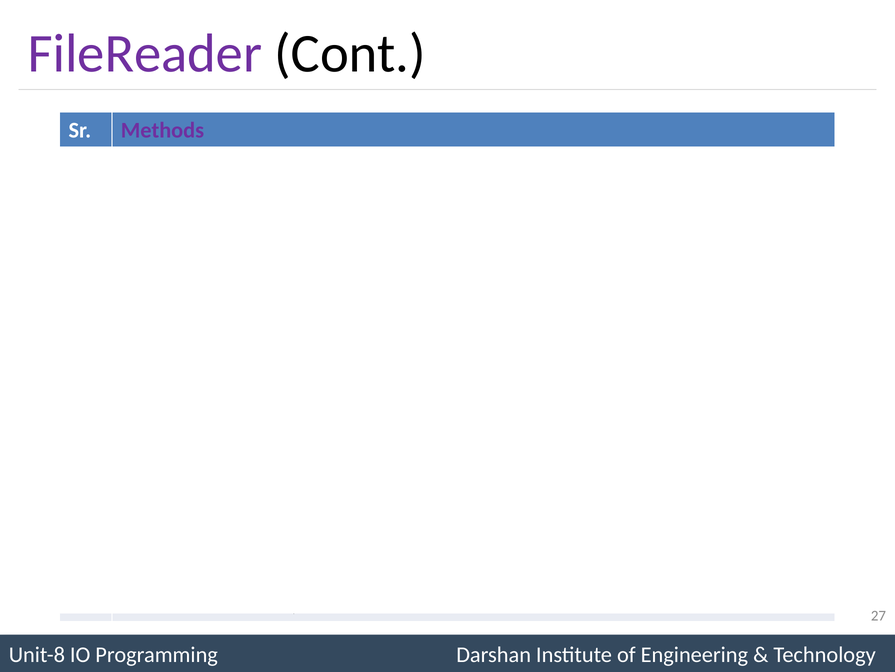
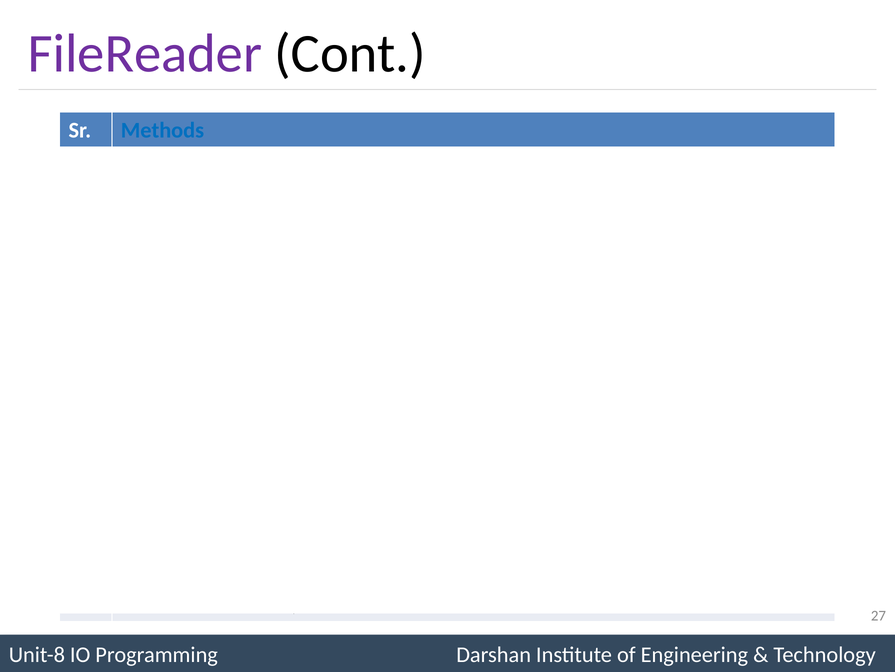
Methods colour: purple -> blue
